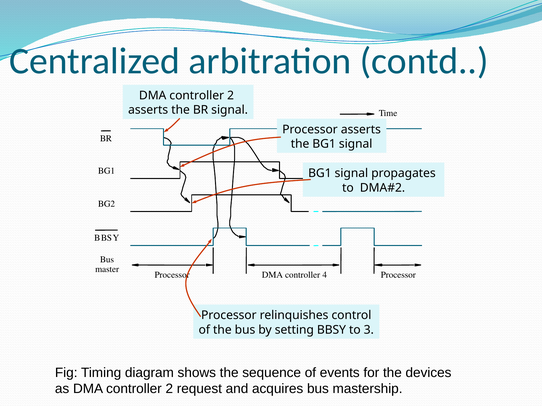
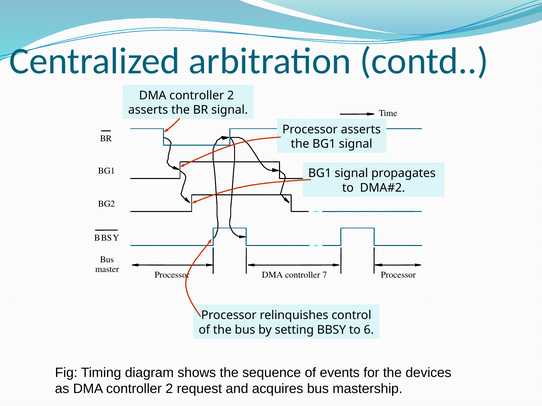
4: 4 -> 7
3: 3 -> 6
